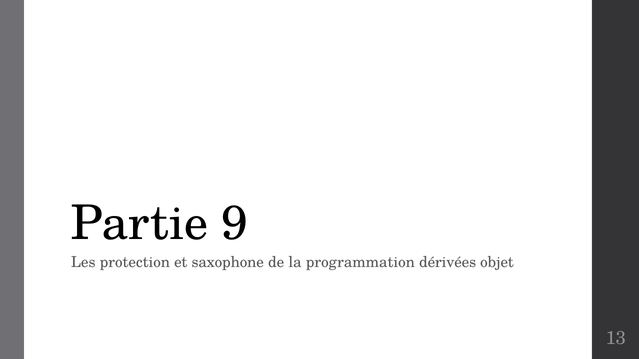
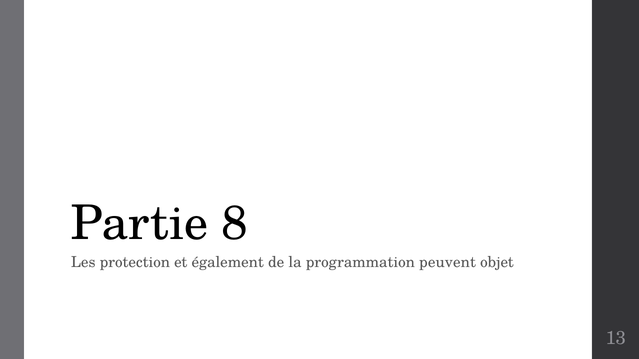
9: 9 -> 8
saxophone: saxophone -> également
dérivées: dérivées -> peuvent
